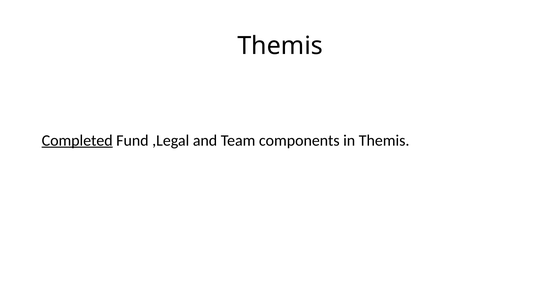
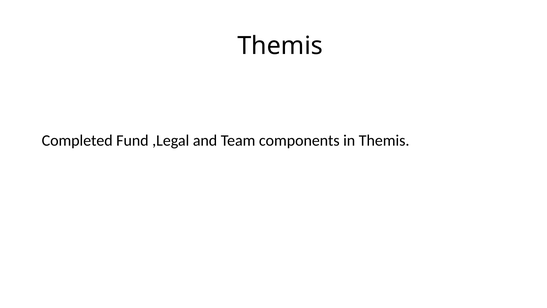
Completed underline: present -> none
